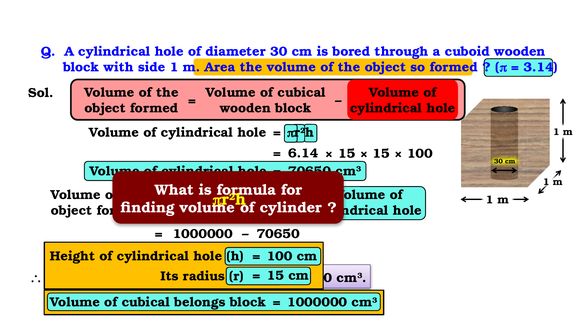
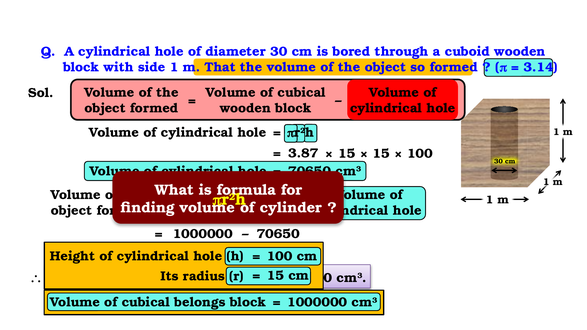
Area: Area -> That
6.14: 6.14 -> 3.87
